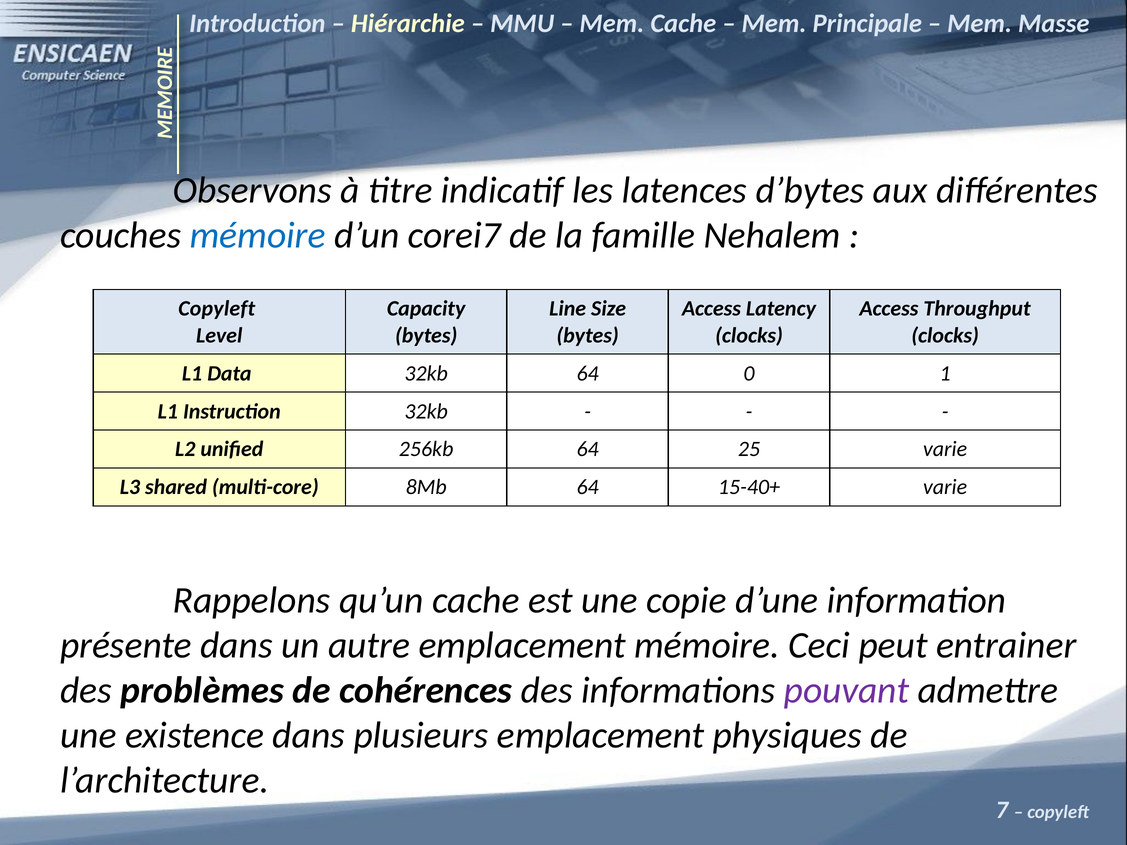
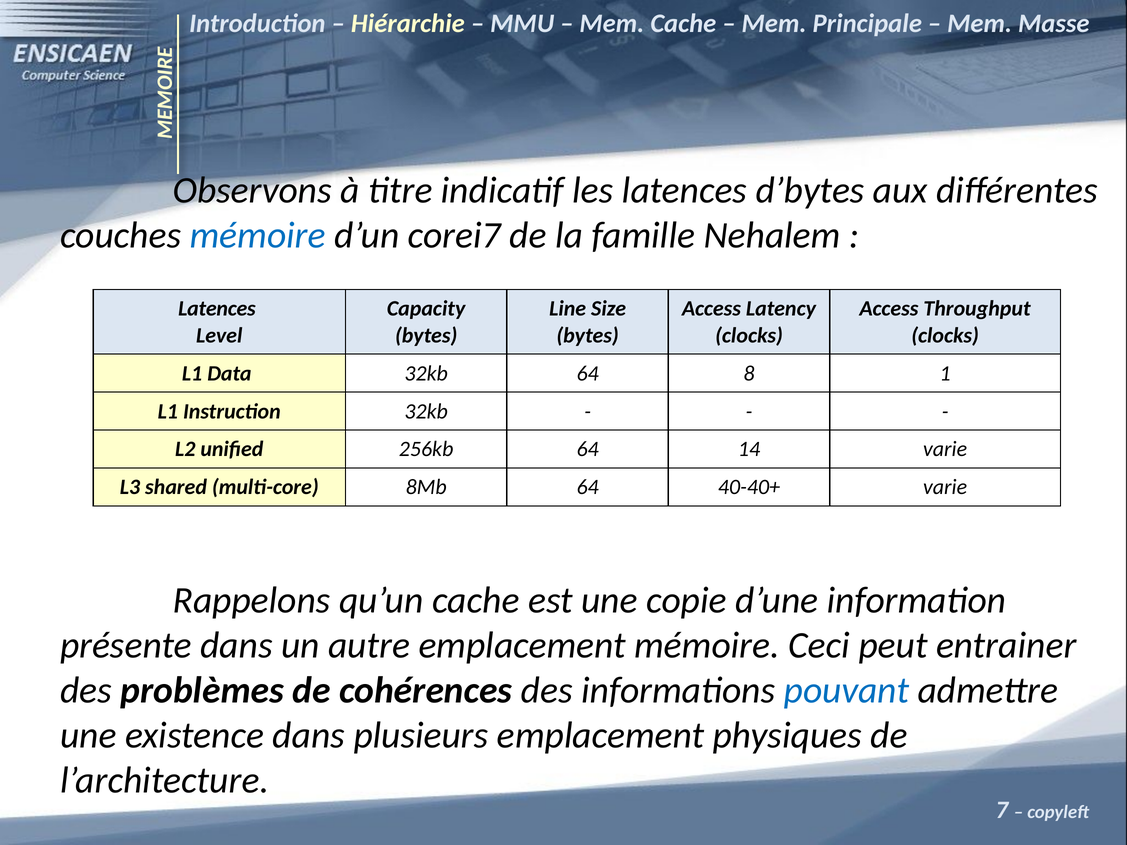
Copyleft at (217, 309): Copyleft -> Latences
0: 0 -> 8
25: 25 -> 14
15-40+: 15-40+ -> 40-40+
pouvant colour: purple -> blue
